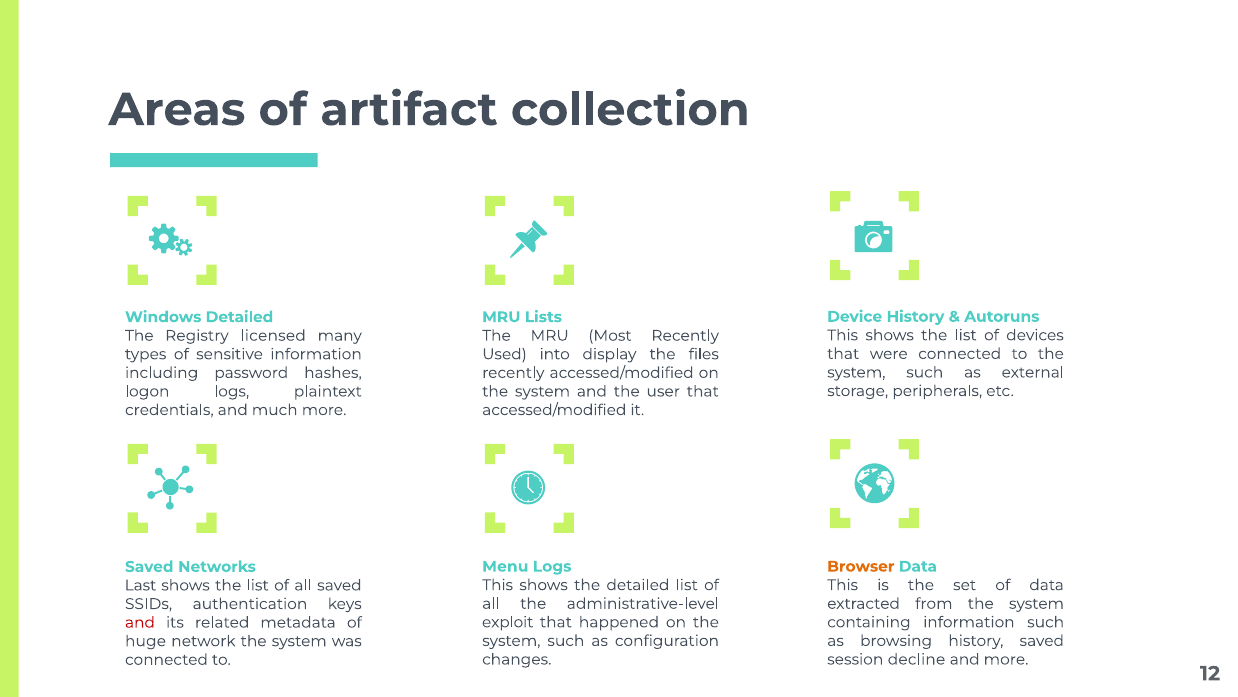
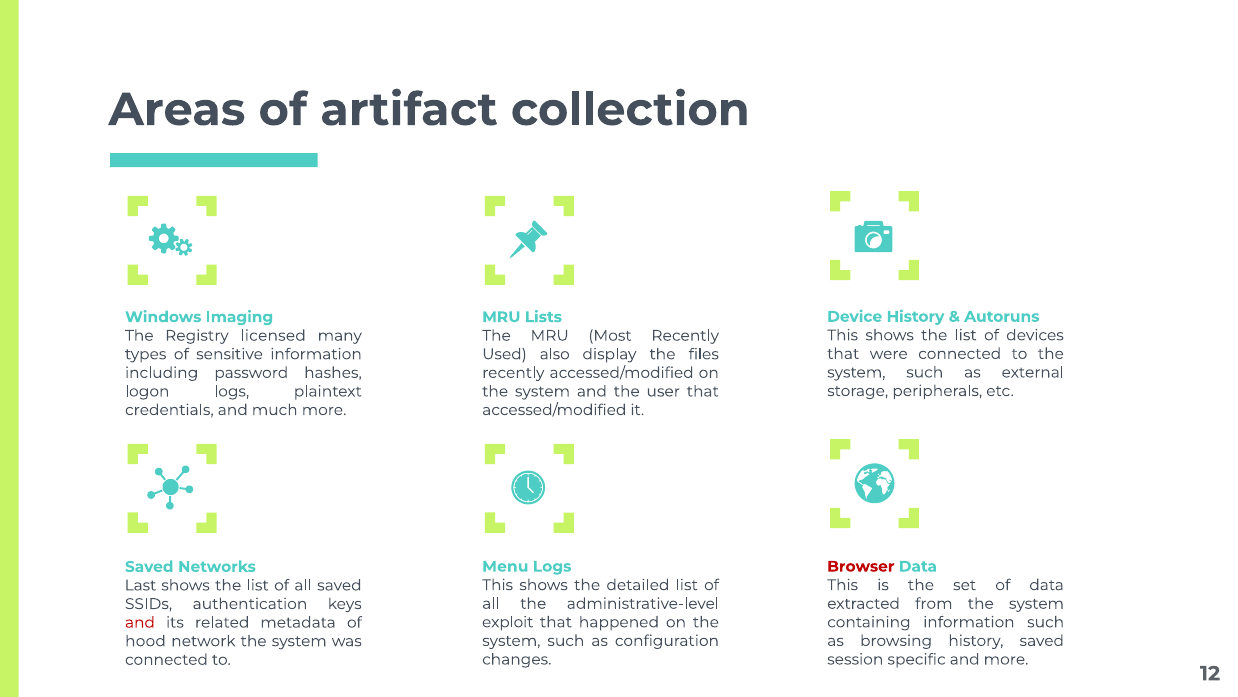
Windows Detailed: Detailed -> Imaging
into: into -> also
Browser colour: orange -> red
huge: huge -> hood
decline: decline -> specific
